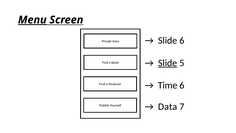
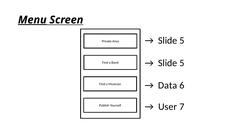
6 at (182, 40): 6 -> 5
Slide at (168, 63) underline: present -> none
Time: Time -> Data
Data: Data -> User
